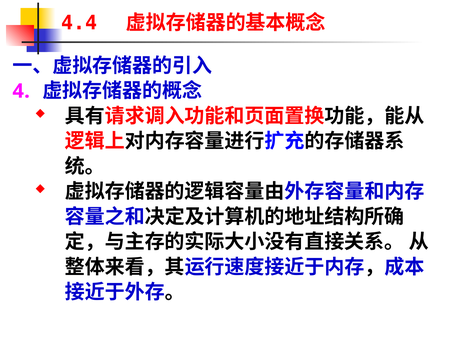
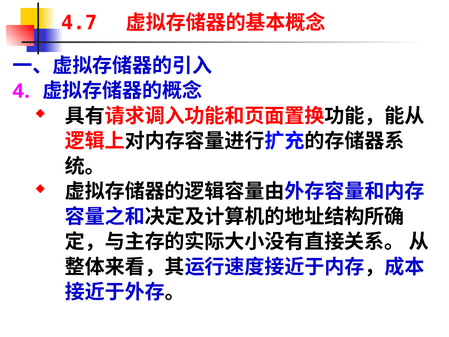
4.4: 4.4 -> 4.7
